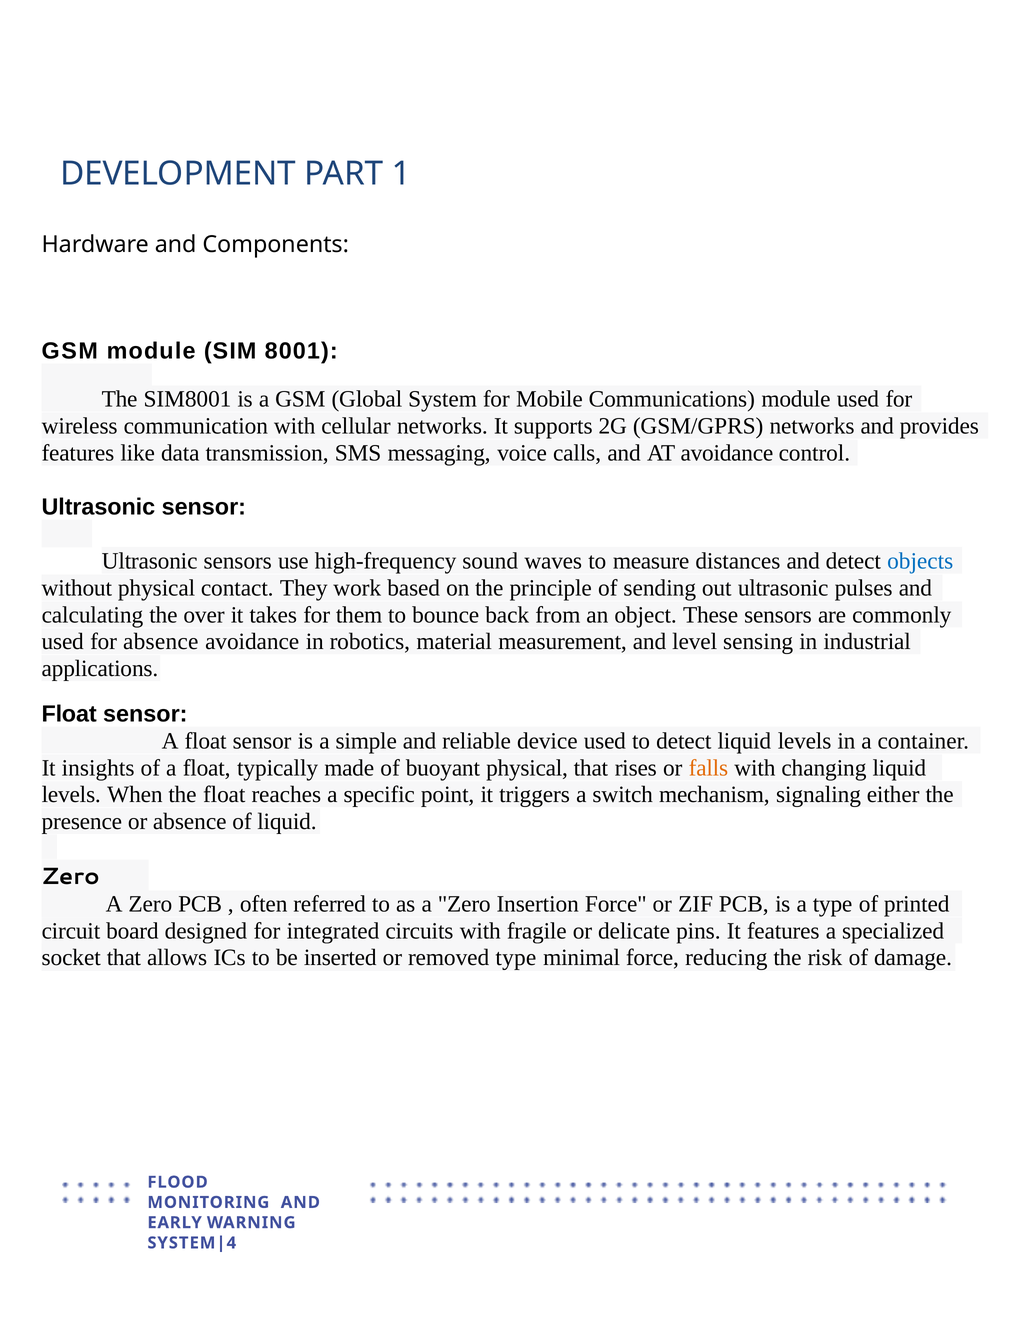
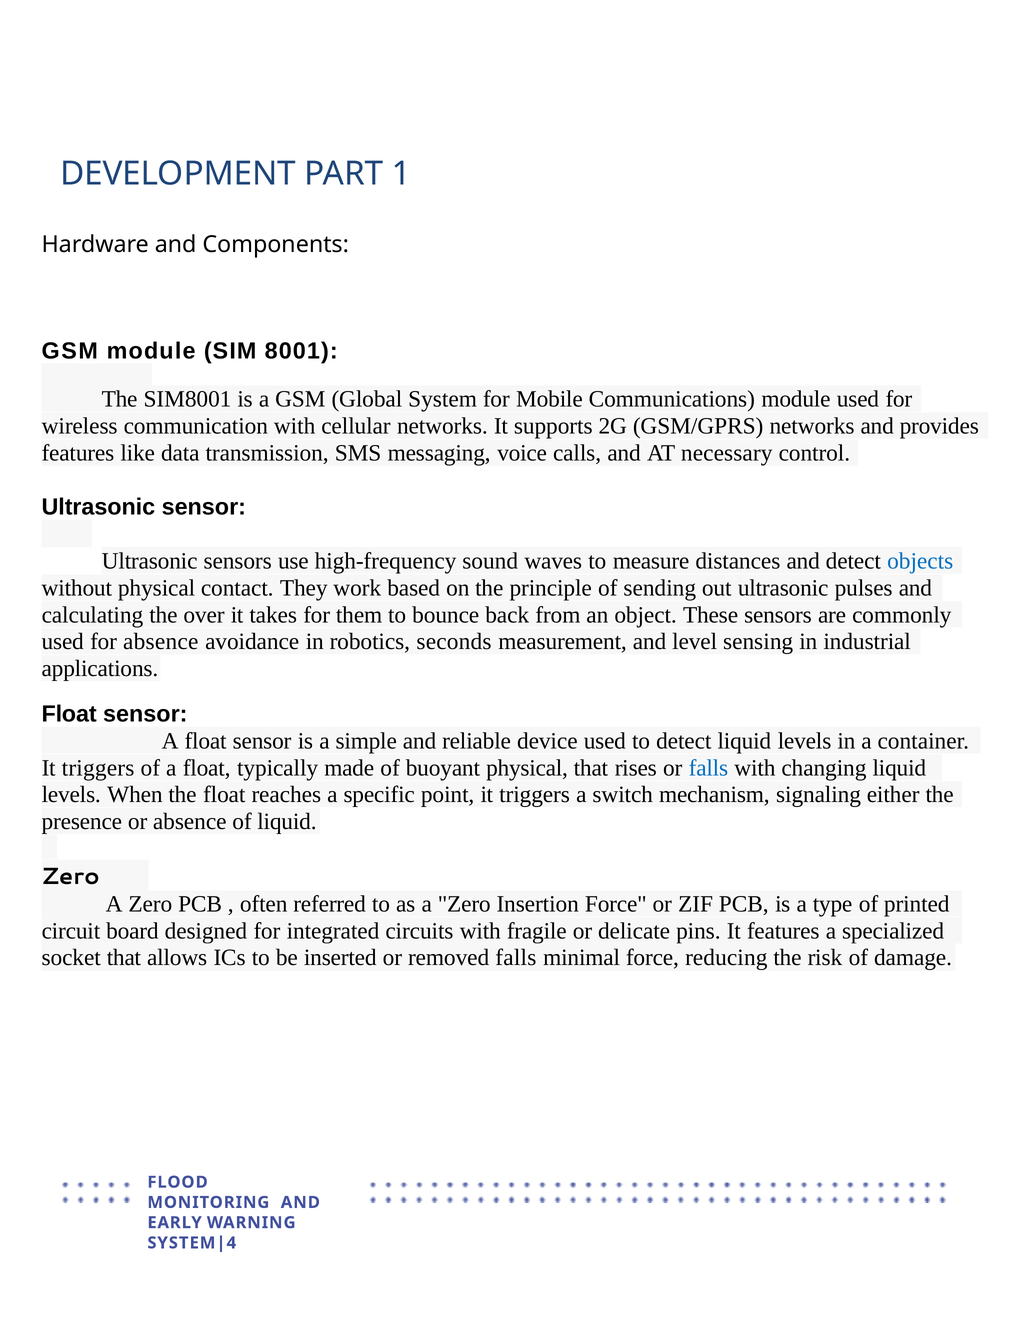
AT avoidance: avoidance -> necessary
material: material -> seconds
insights at (98, 768): insights -> triggers
falls at (708, 768) colour: orange -> blue
removed type: type -> falls
